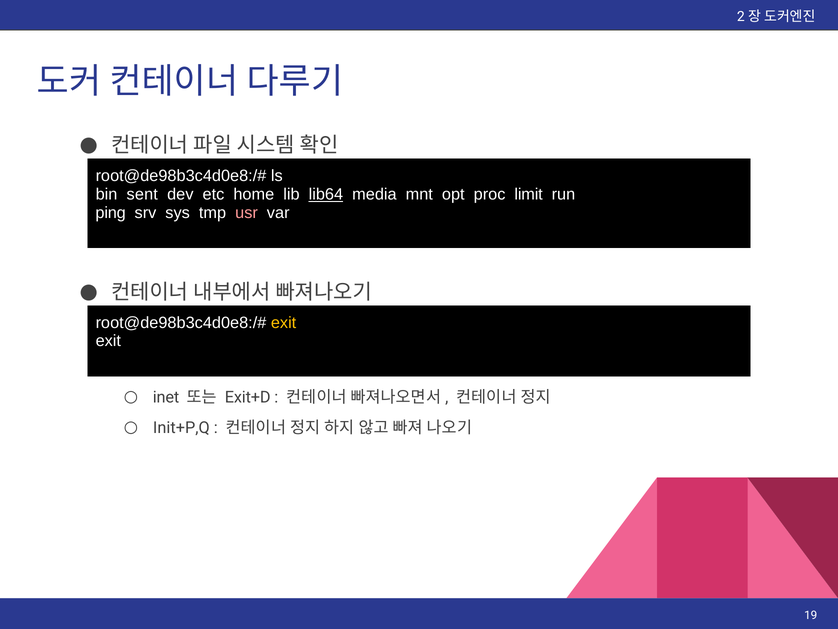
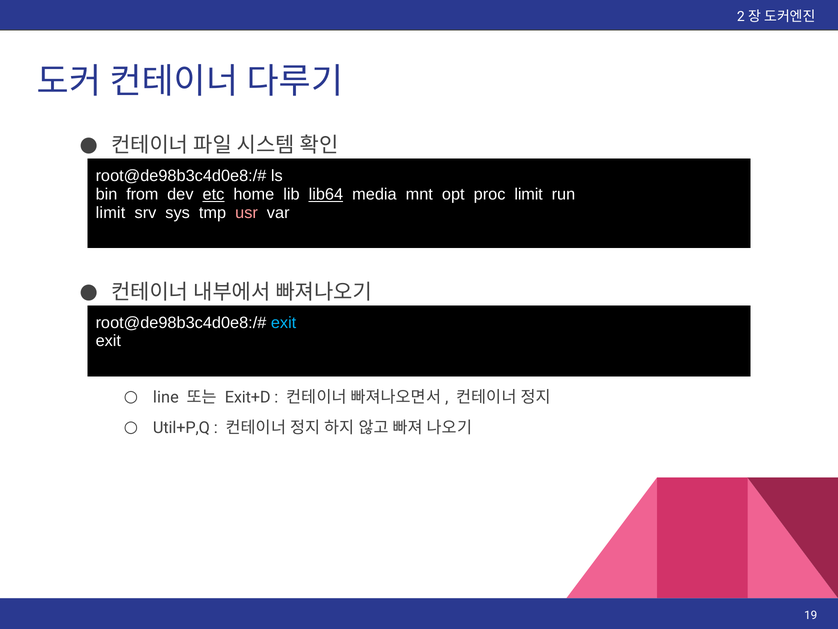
sent: sent -> from
etc underline: none -> present
ping at (111, 212): ping -> limit
exit at (284, 322) colour: yellow -> light blue
inet: inet -> line
Init+P,Q: Init+P,Q -> Util+P,Q
